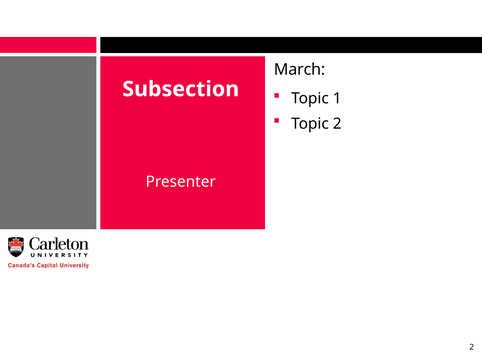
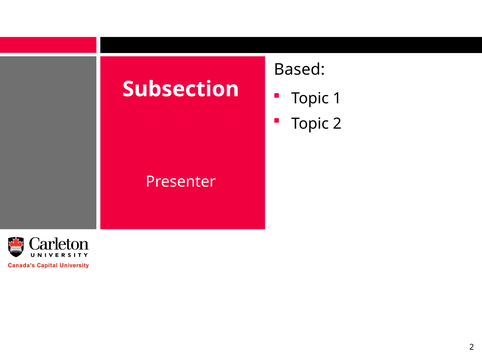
March: March -> Based
